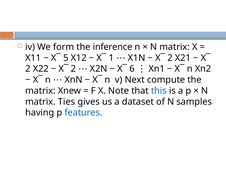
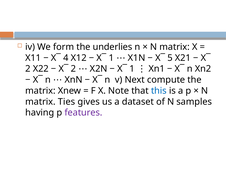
inference: inference -> underlies
5: 5 -> 4
2 at (170, 58): 2 -> 5
6 at (132, 69): 6 -> 1
features colour: blue -> purple
